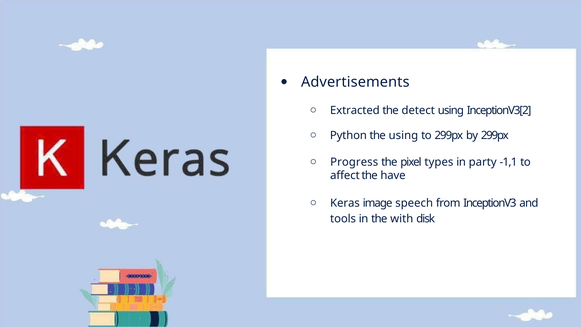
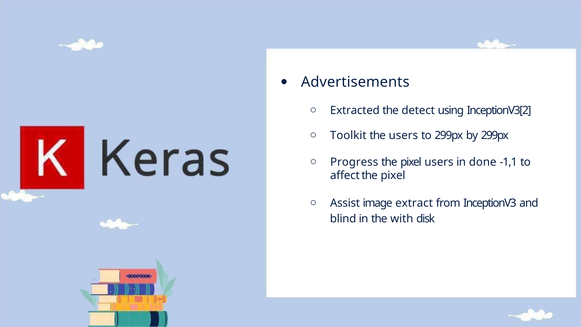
Python: Python -> Toolkit
the using: using -> users
pixel types: types -> users
party: party -> done
have at (393, 175): have -> pixel
Keras: Keras -> Assist
speech: speech -> extract
tools: tools -> blind
